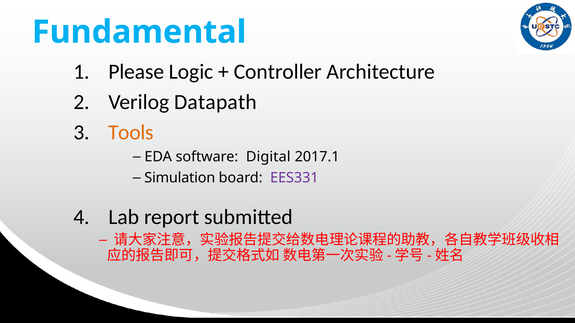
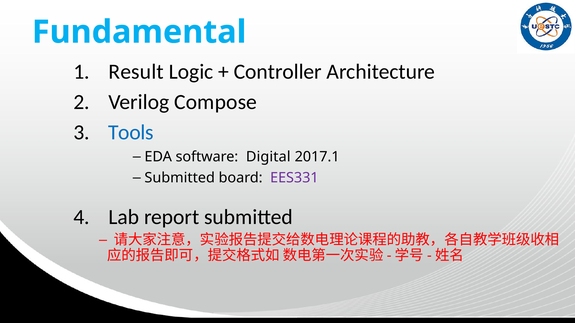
Please: Please -> Result
Datapath: Datapath -> Compose
Tools colour: orange -> blue
Simulation at (180, 178): Simulation -> Submitted
